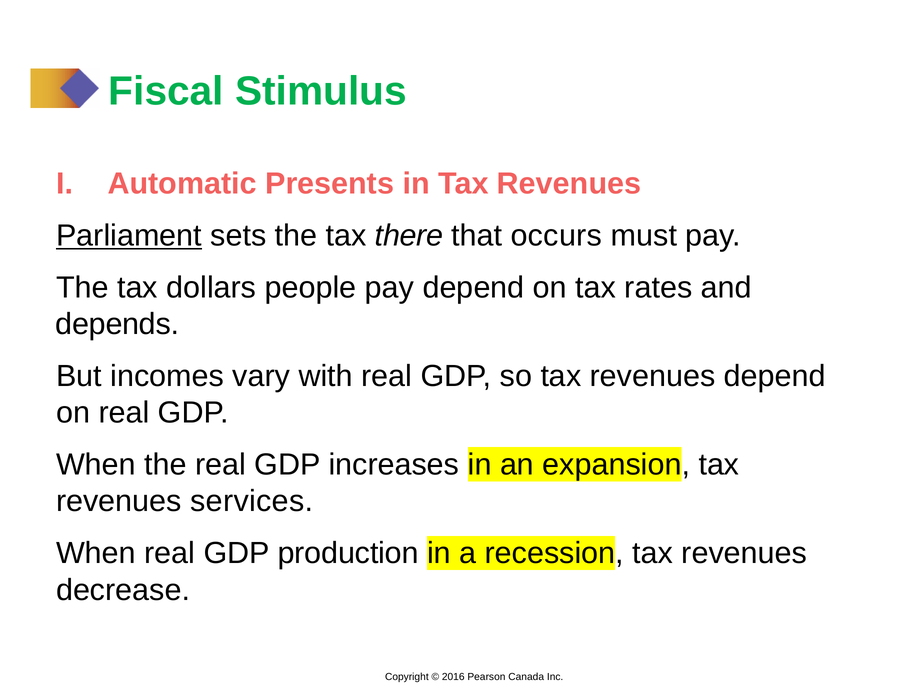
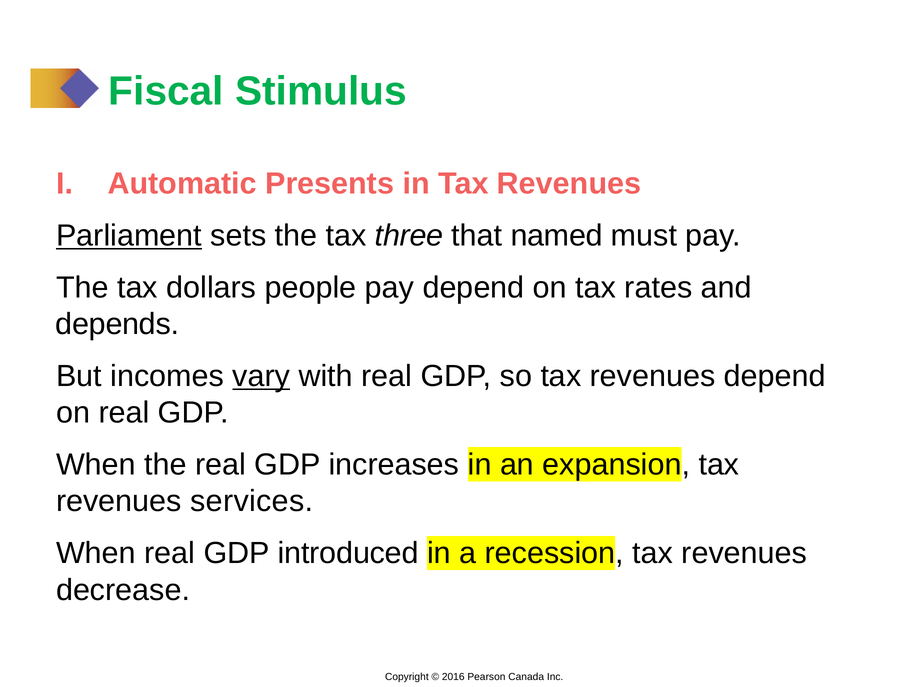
there: there -> three
occurs: occurs -> named
vary underline: none -> present
production: production -> introduced
